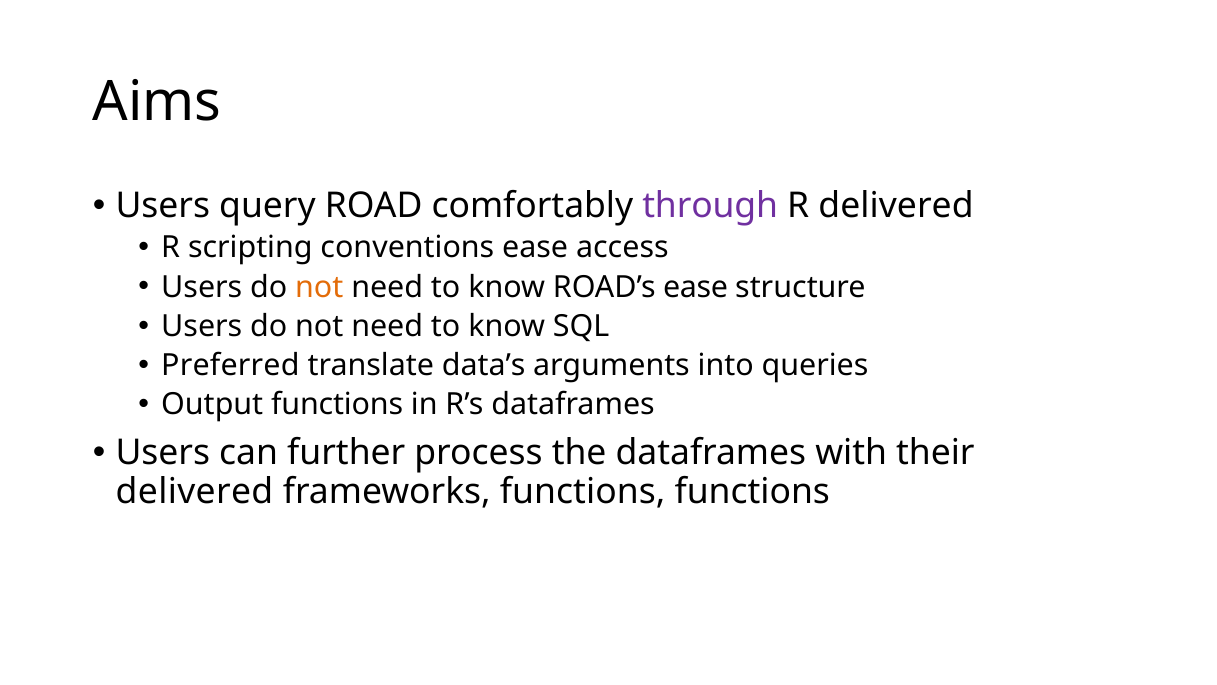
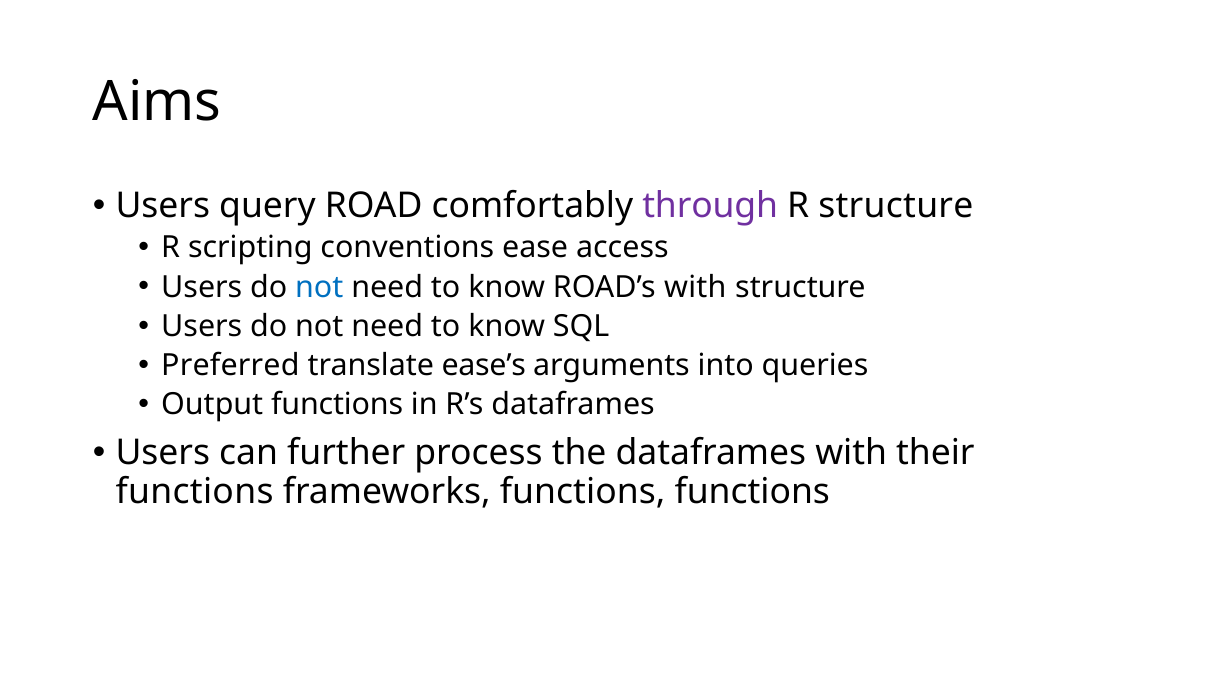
R delivered: delivered -> structure
not at (319, 287) colour: orange -> blue
ROAD’s ease: ease -> with
data’s: data’s -> ease’s
delivered at (195, 491): delivered -> functions
